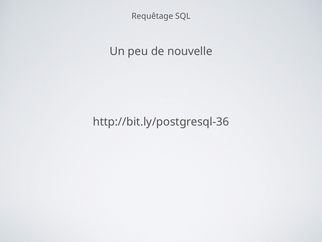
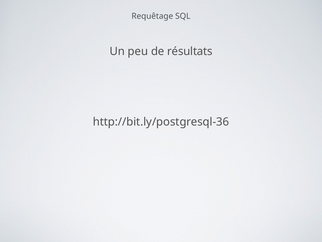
nouvelle: nouvelle -> résultats
